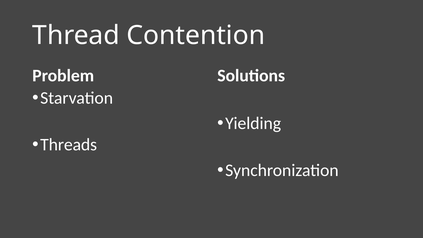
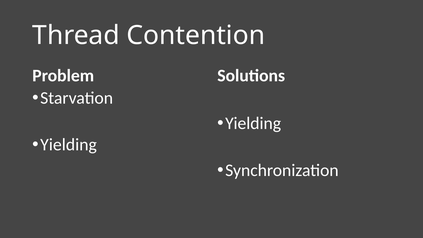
Threads at (69, 145): Threads -> Yielding
